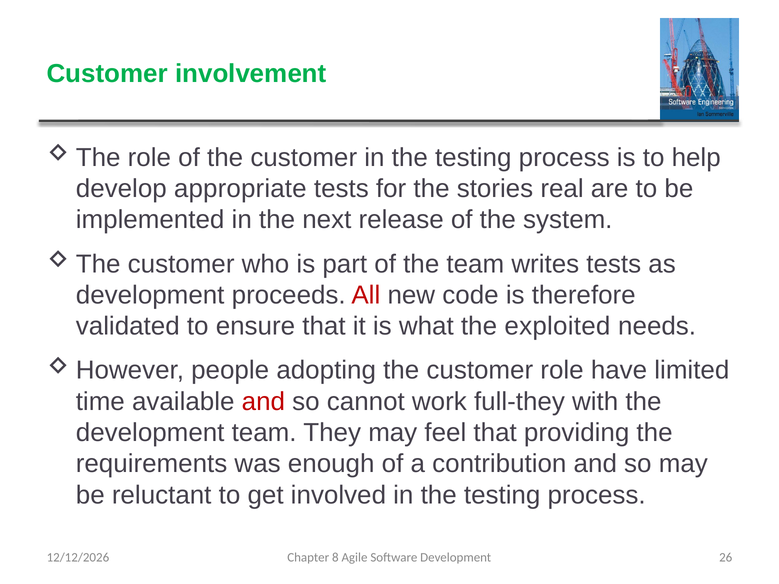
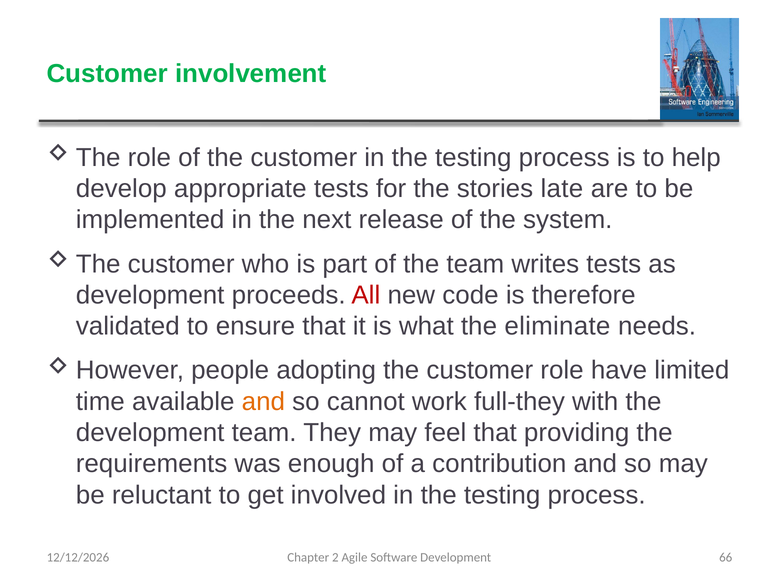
real: real -> late
exploited: exploited -> eliminate
and at (263, 402) colour: red -> orange
8: 8 -> 2
26: 26 -> 66
